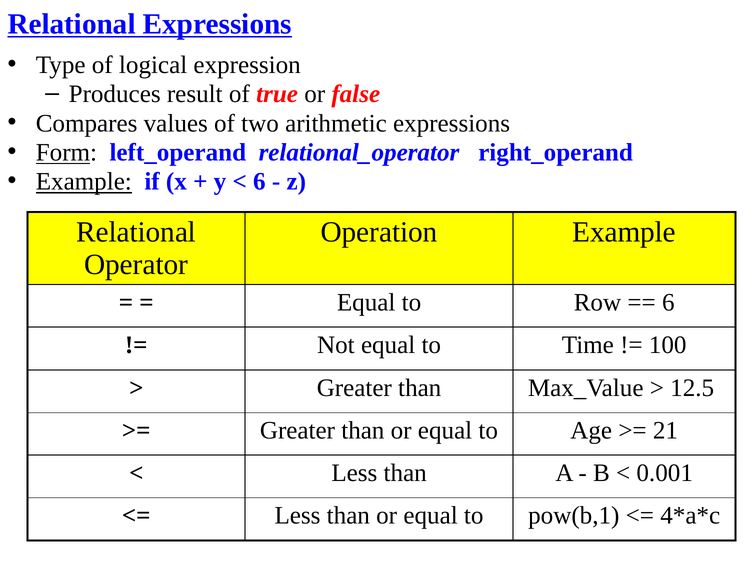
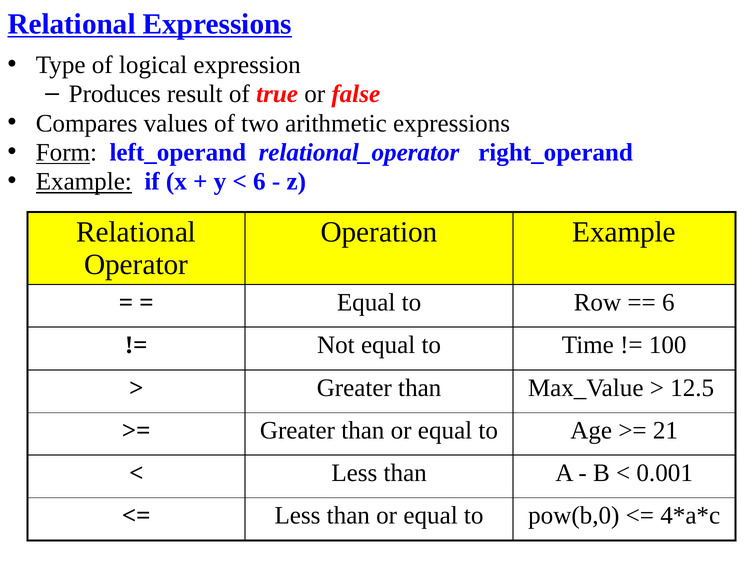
pow(b,1: pow(b,1 -> pow(b,0
